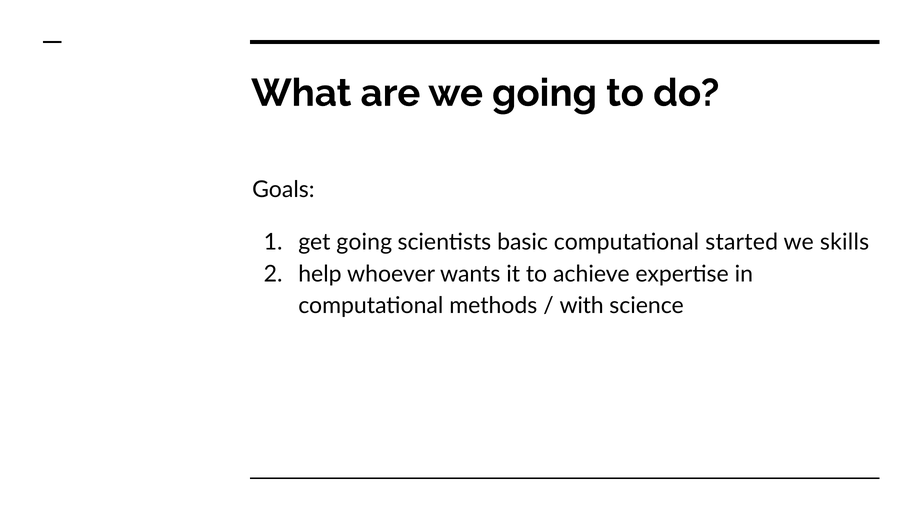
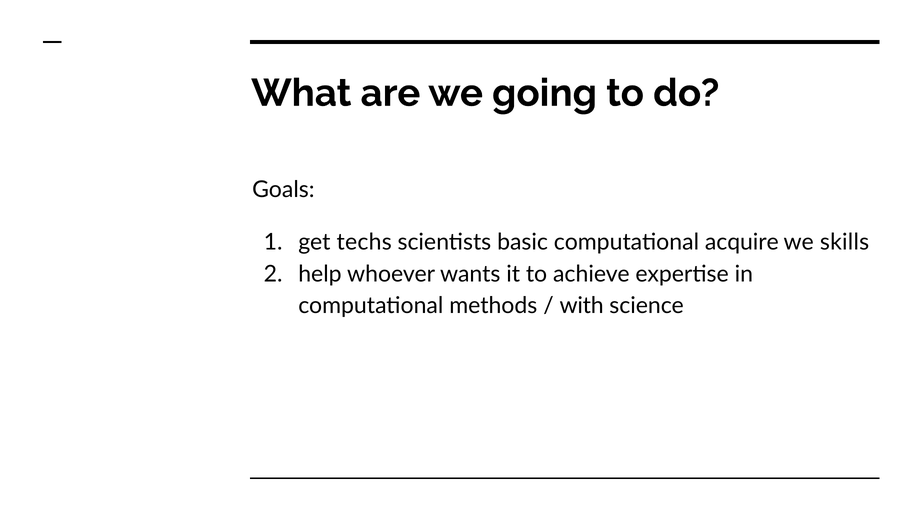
get going: going -> techs
started: started -> acquire
